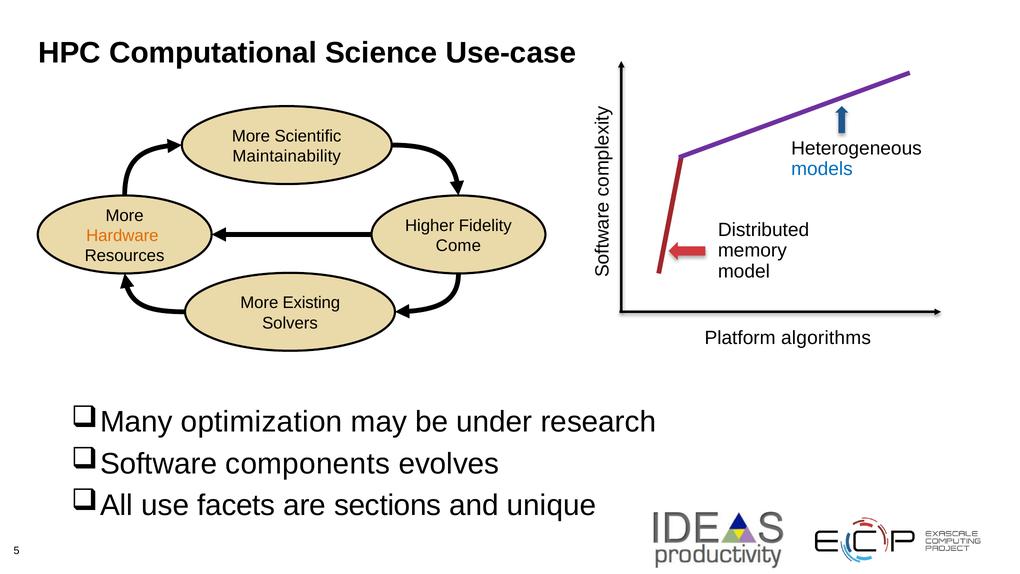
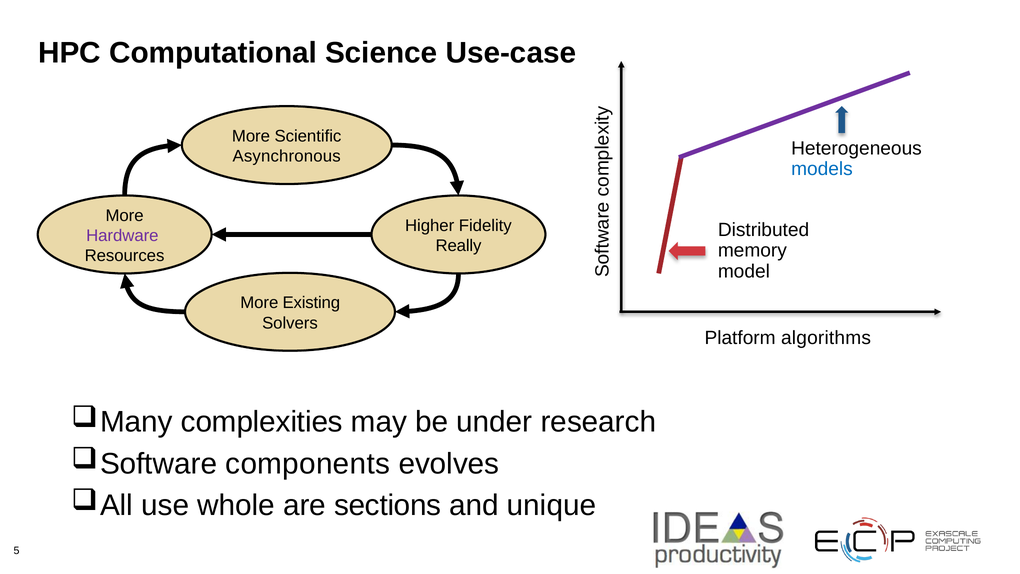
Maintainability: Maintainability -> Asynchronous
Hardware colour: orange -> purple
Come: Come -> Really
optimization: optimization -> complexities
facets: facets -> whole
